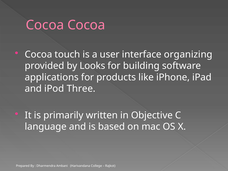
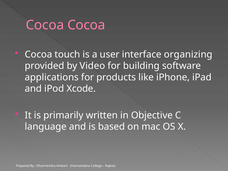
Looks: Looks -> Video
Three: Three -> Xcode
